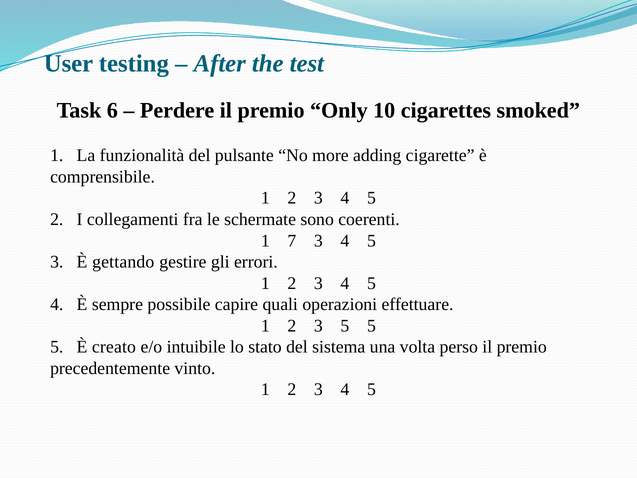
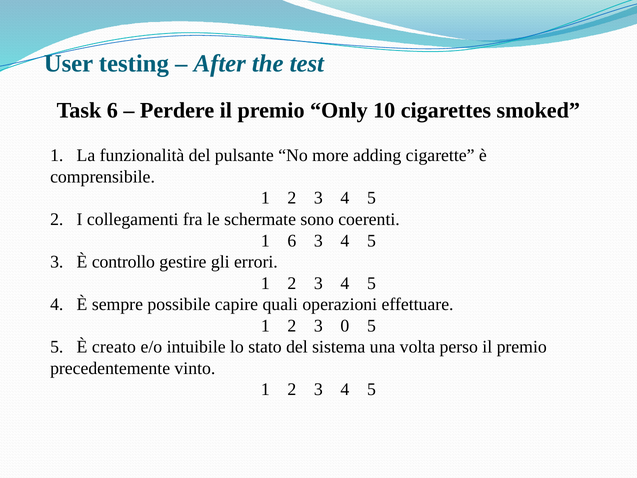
1 7: 7 -> 6
gettando: gettando -> controllo
3 5: 5 -> 0
